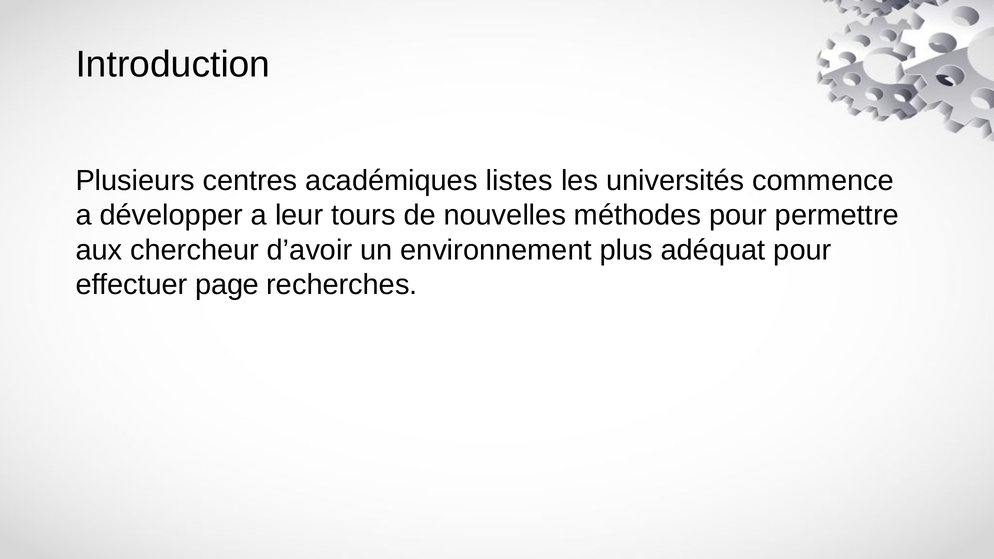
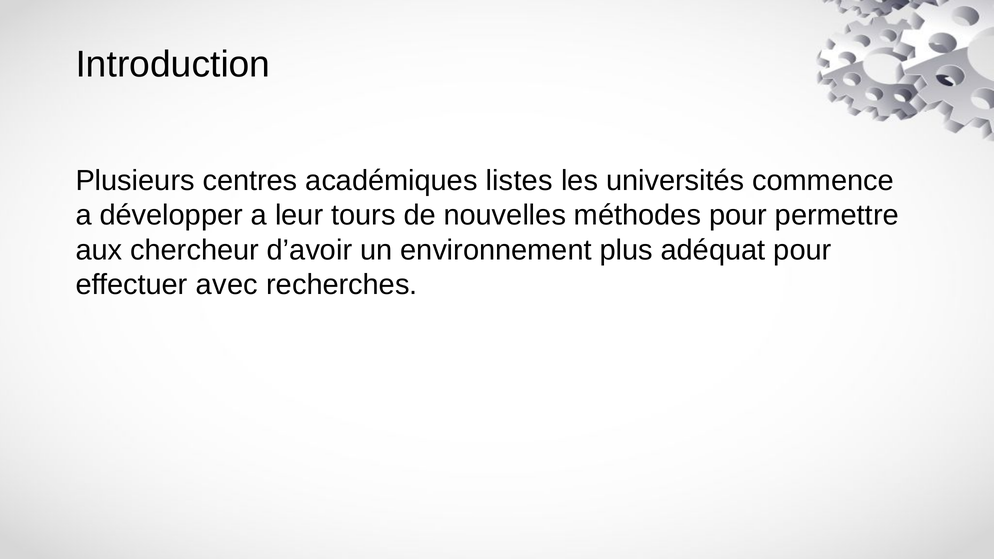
page: page -> avec
